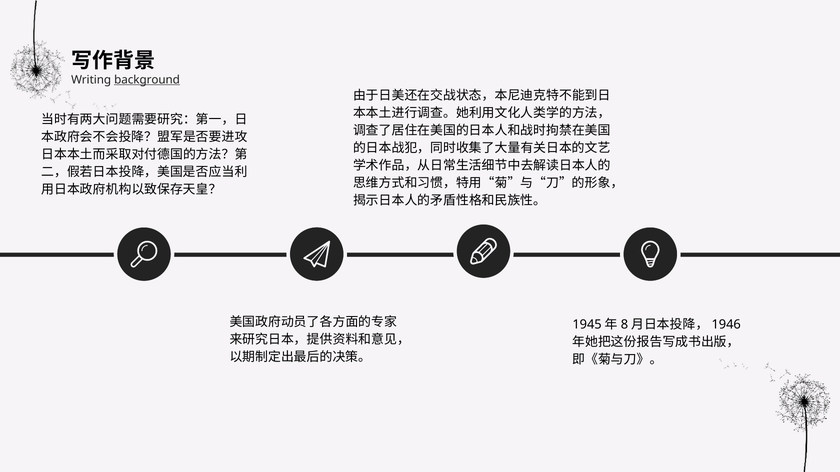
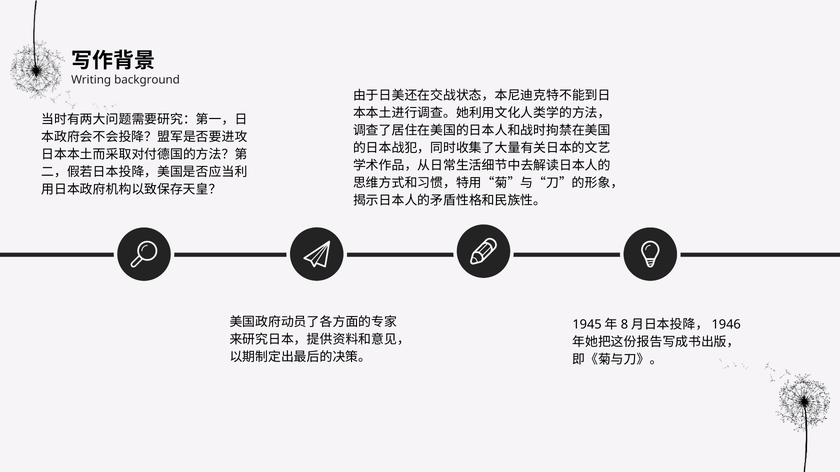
background underline: present -> none
